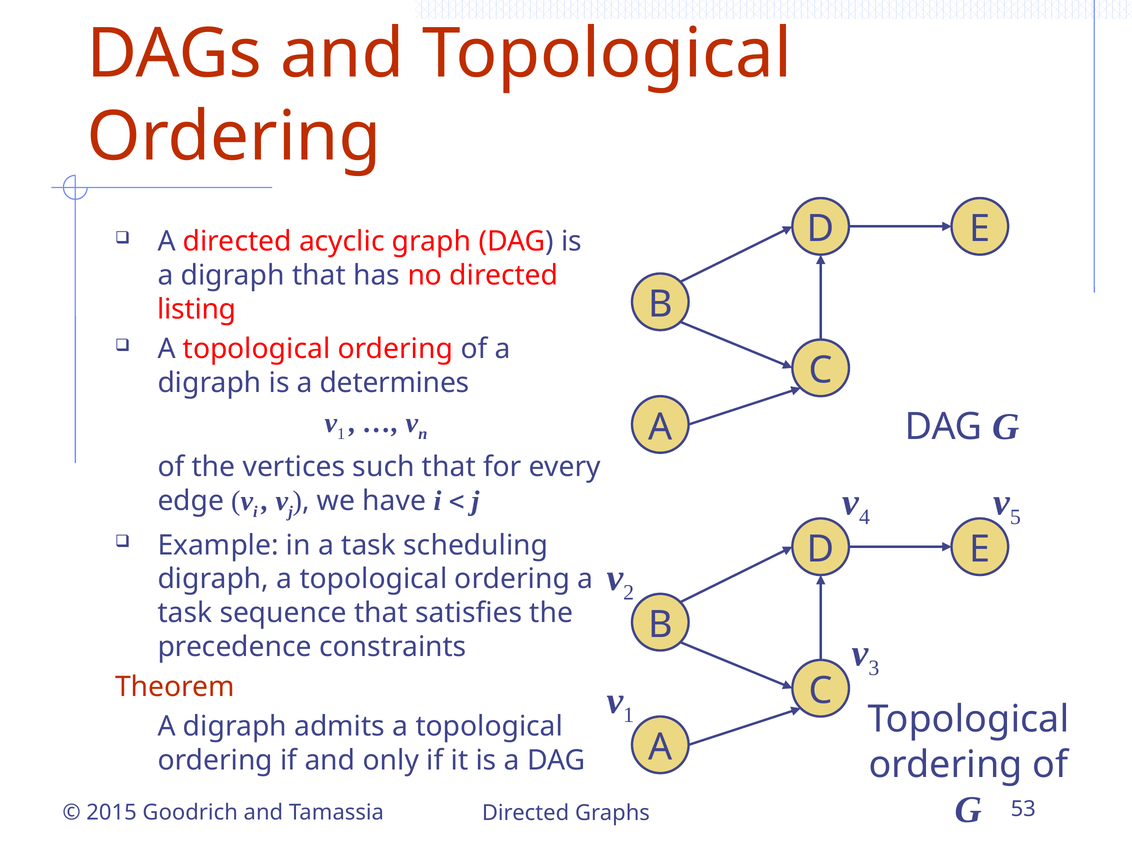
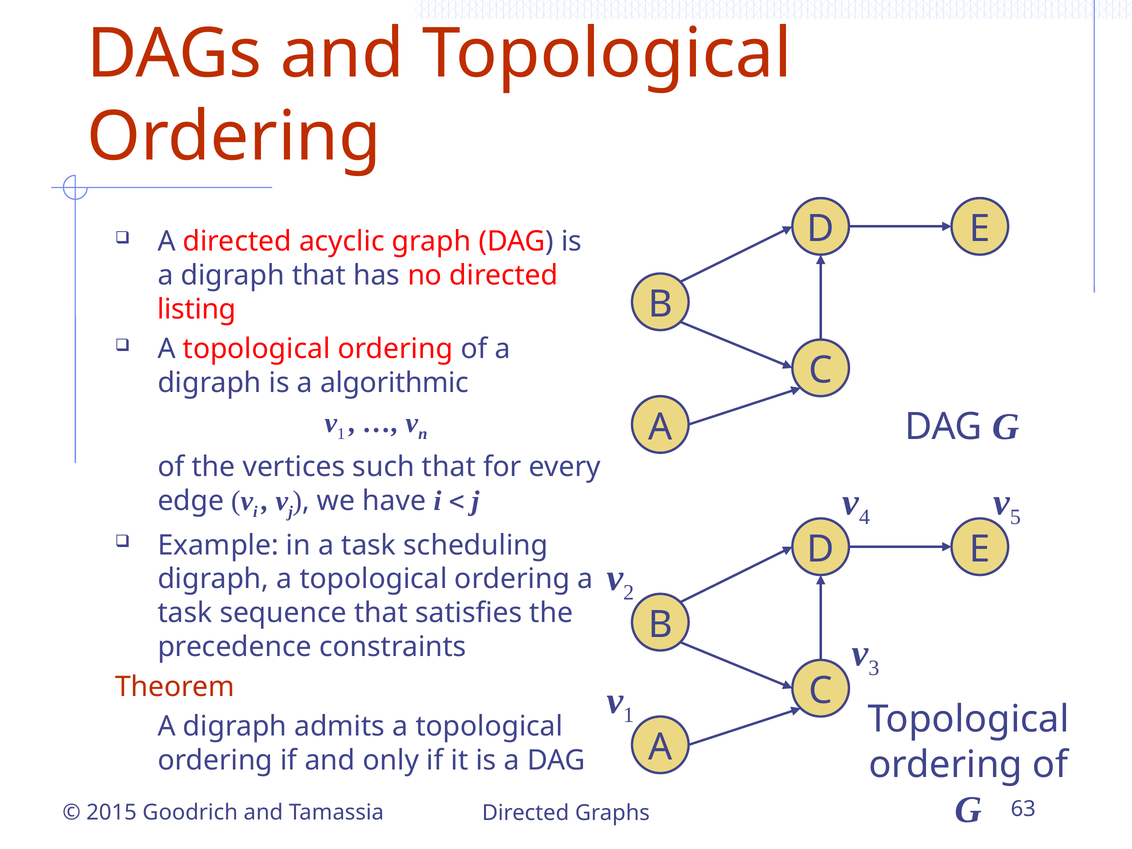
determines: determines -> algorithmic
53: 53 -> 63
